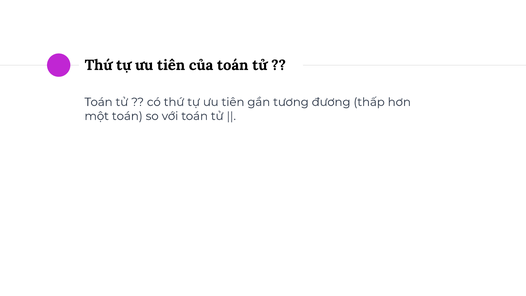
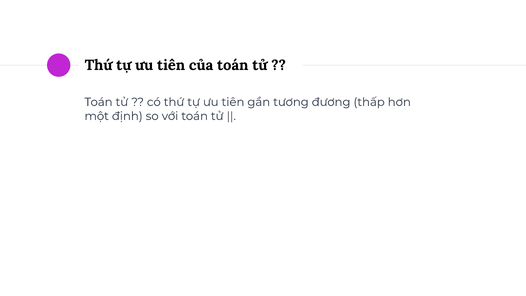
một toán: toán -> định
